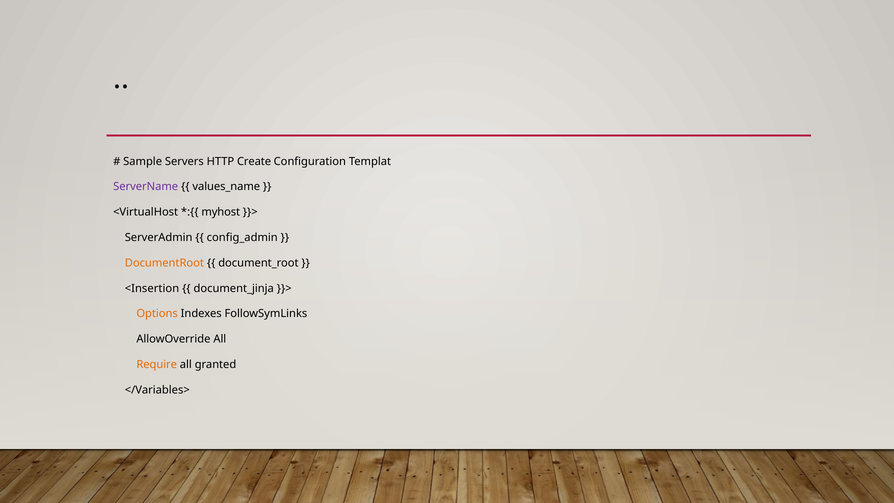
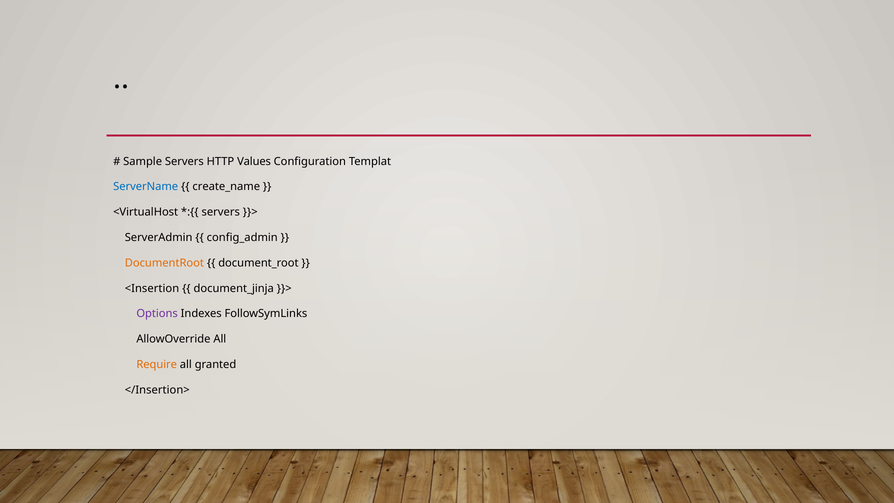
Create: Create -> Values
ServerName colour: purple -> blue
values_name: values_name -> create_name
myhost at (221, 212): myhost -> servers
Options colour: orange -> purple
</Variables>: </Variables> -> </Insertion>
